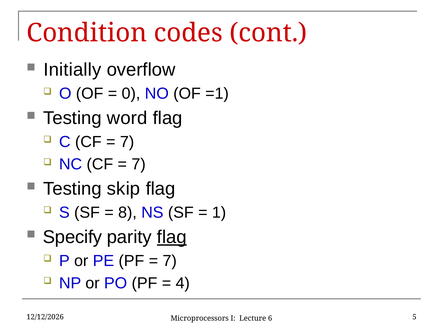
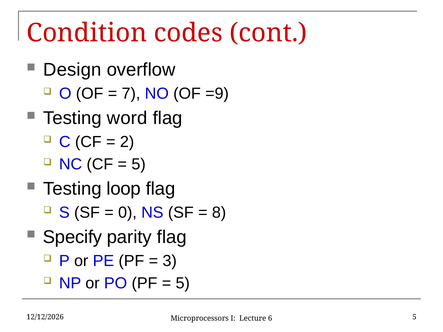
Initially: Initially -> Design
0: 0 -> 7
=1: =1 -> =9
7 at (127, 142): 7 -> 2
7 at (139, 164): 7 -> 5
skip: skip -> loop
8: 8 -> 0
1: 1 -> 8
flag at (172, 237) underline: present -> none
7 at (170, 261): 7 -> 3
4 at (183, 283): 4 -> 5
